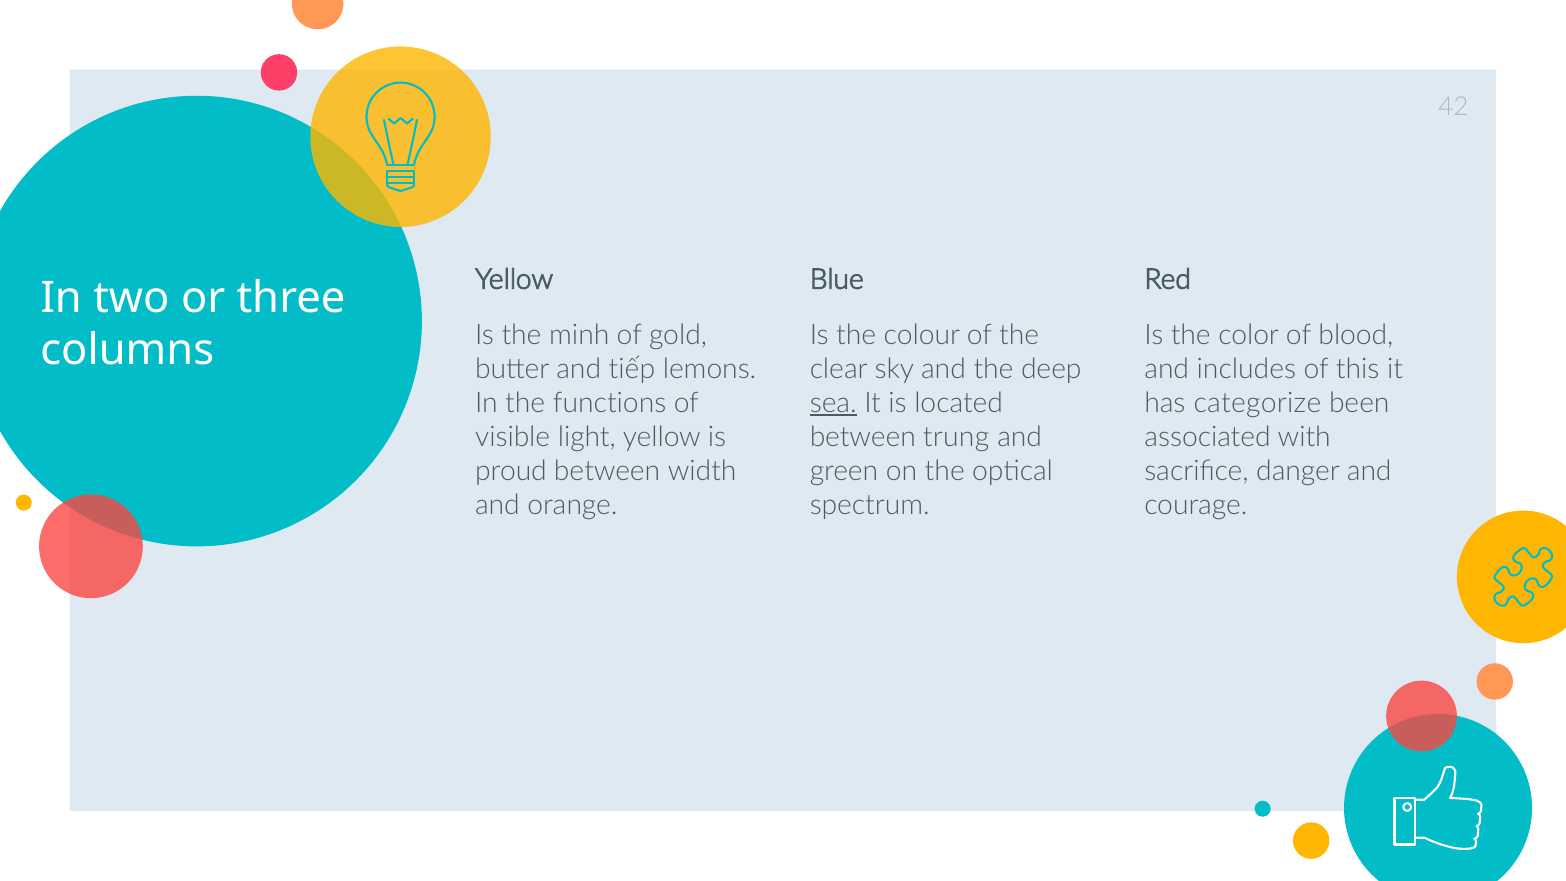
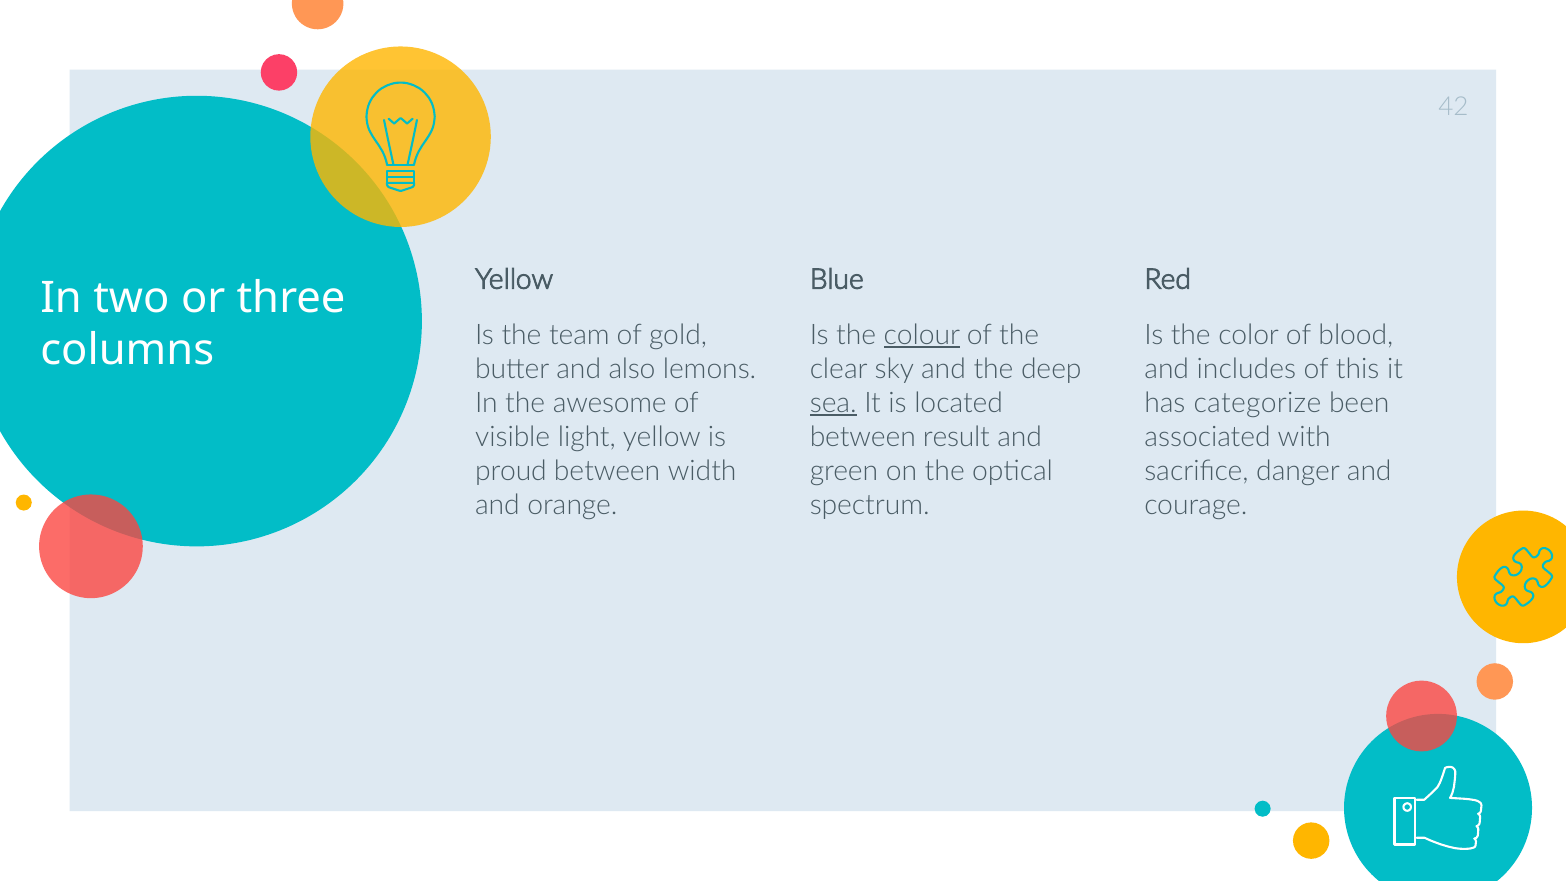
minh: minh -> team
colour underline: none -> present
tiếp: tiếp -> also
functions: functions -> awesome
trung: trung -> result
